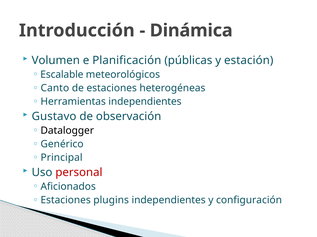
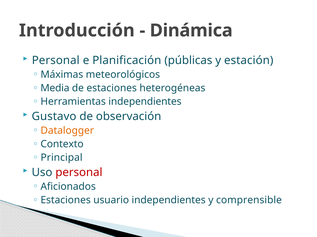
Volumen at (56, 61): Volumen -> Personal
Escalable: Escalable -> Máximas
Canto: Canto -> Media
Datalogger colour: black -> orange
Genérico: Genérico -> Contexto
plugins: plugins -> usuario
configuración: configuración -> comprensible
